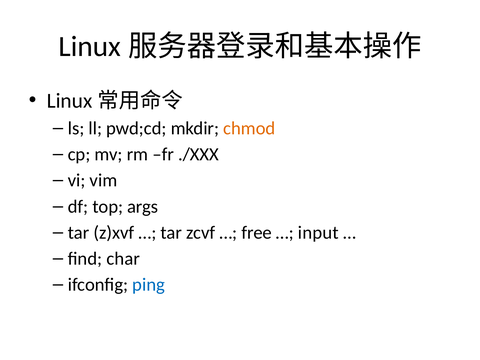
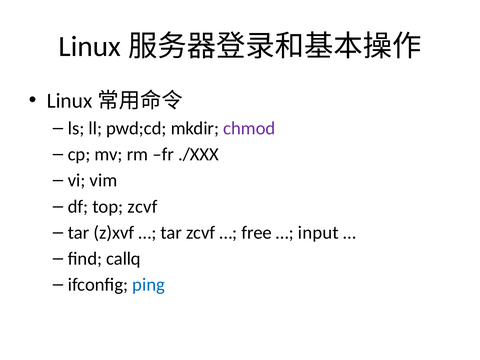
chmod colour: orange -> purple
top args: args -> zcvf
char: char -> callq
